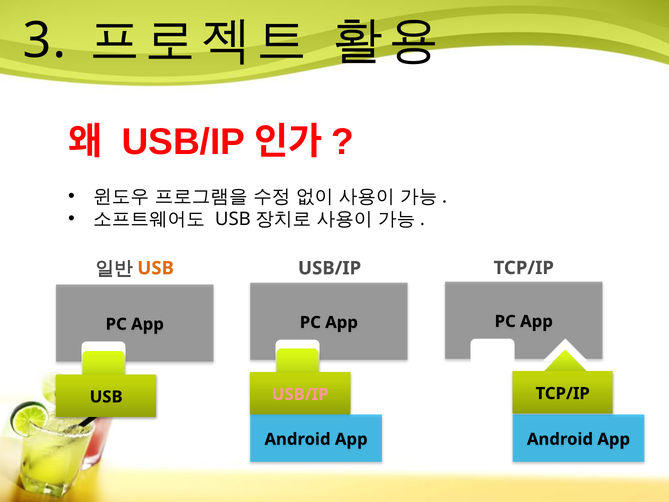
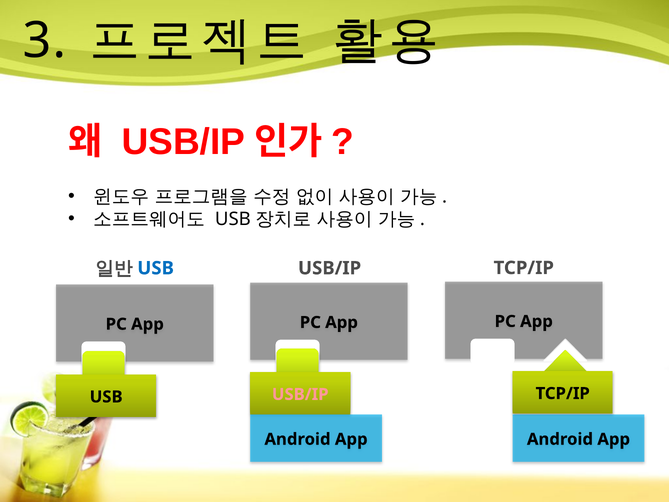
USB at (156, 268) colour: orange -> blue
